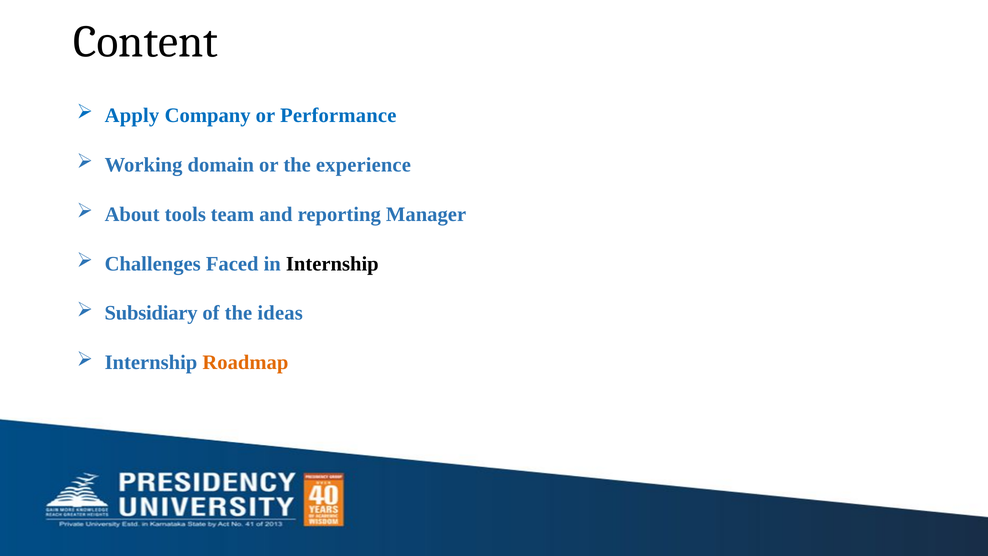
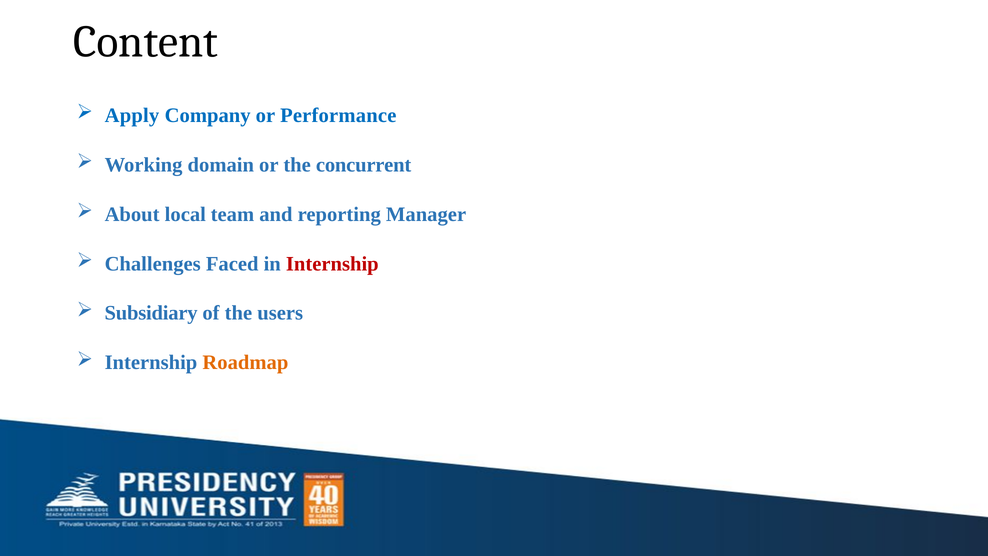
experience: experience -> concurrent
tools: tools -> local
Internship at (332, 264) colour: black -> red
ideas: ideas -> users
